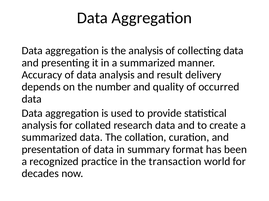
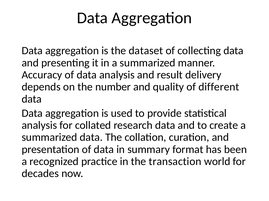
the analysis: analysis -> dataset
occurred: occurred -> different
